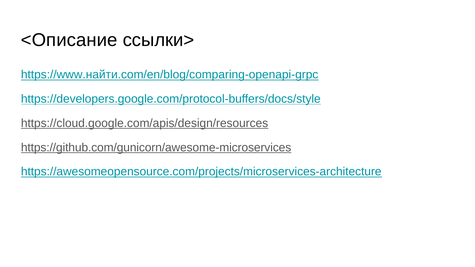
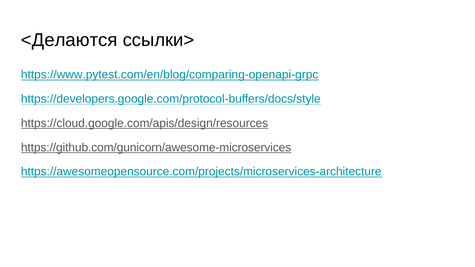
<Описание: <Описание -> <Делаются
https://www.найти.com/en/blog/comparing-openapi-grpc: https://www.найти.com/en/blog/comparing-openapi-grpc -> https://www.pytest.com/en/blog/comparing-openapi-grpc
